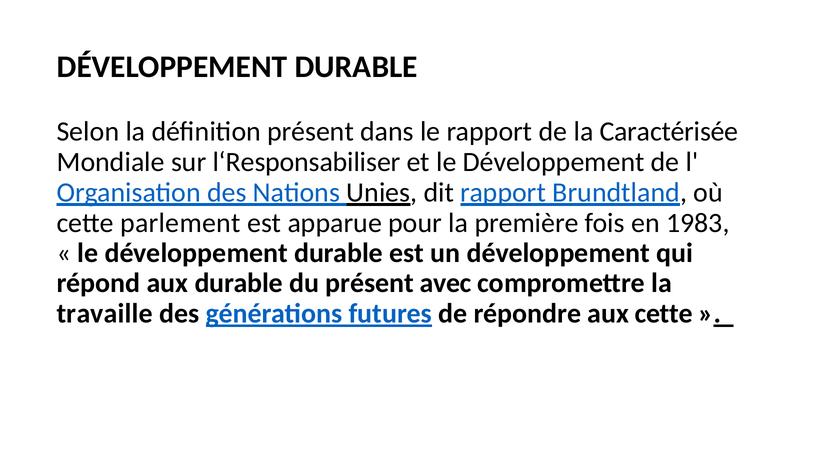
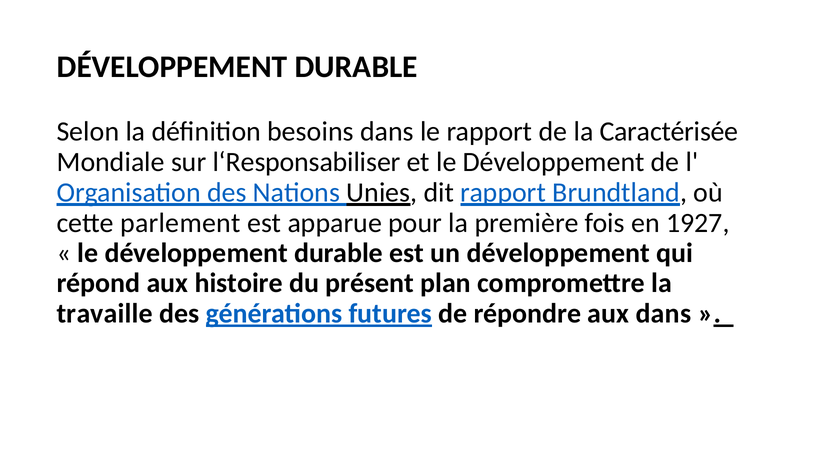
définition présent: présent -> besoins
1983: 1983 -> 1927
aux durable: durable -> histoire
avec: avec -> plan
aux cette: cette -> dans
